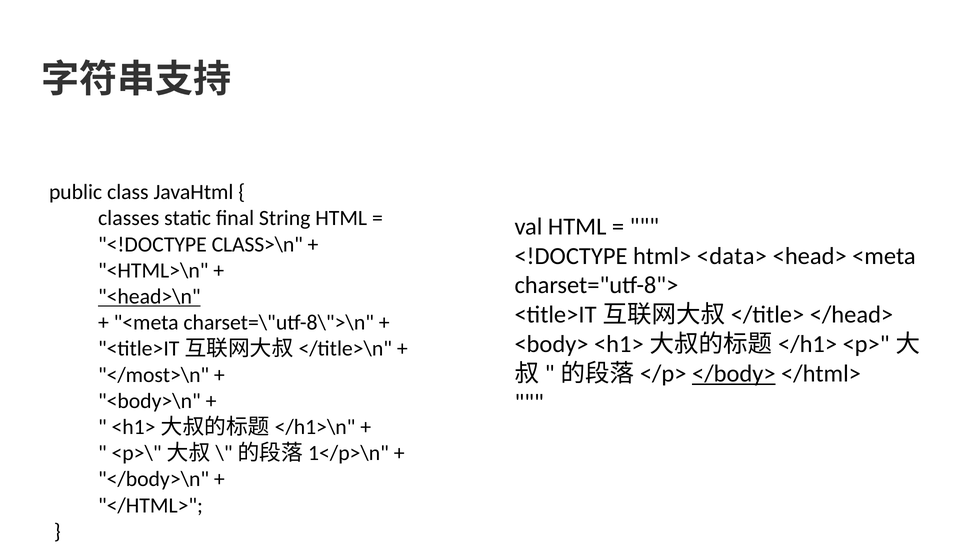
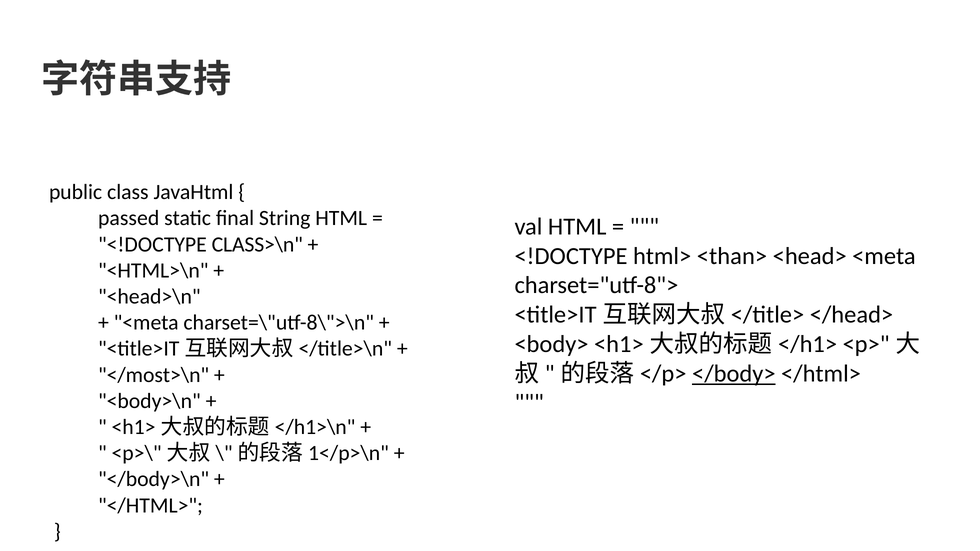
classes: classes -> passed
<data>: <data> -> <than>
<head>\n underline: present -> none
